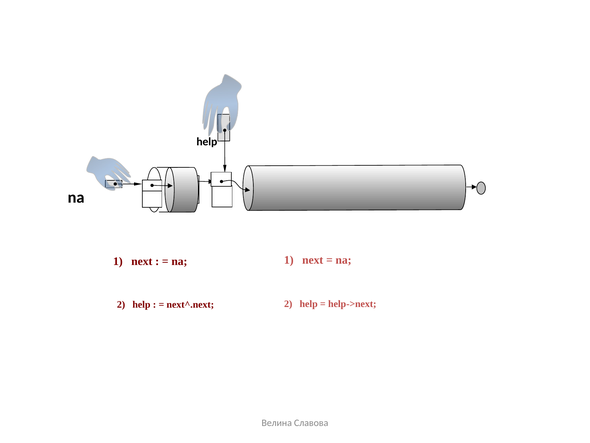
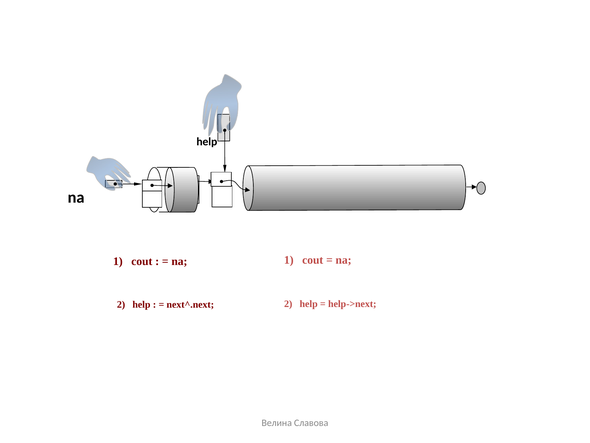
next at (313, 260): next -> cout
next at (142, 261): next -> cout
